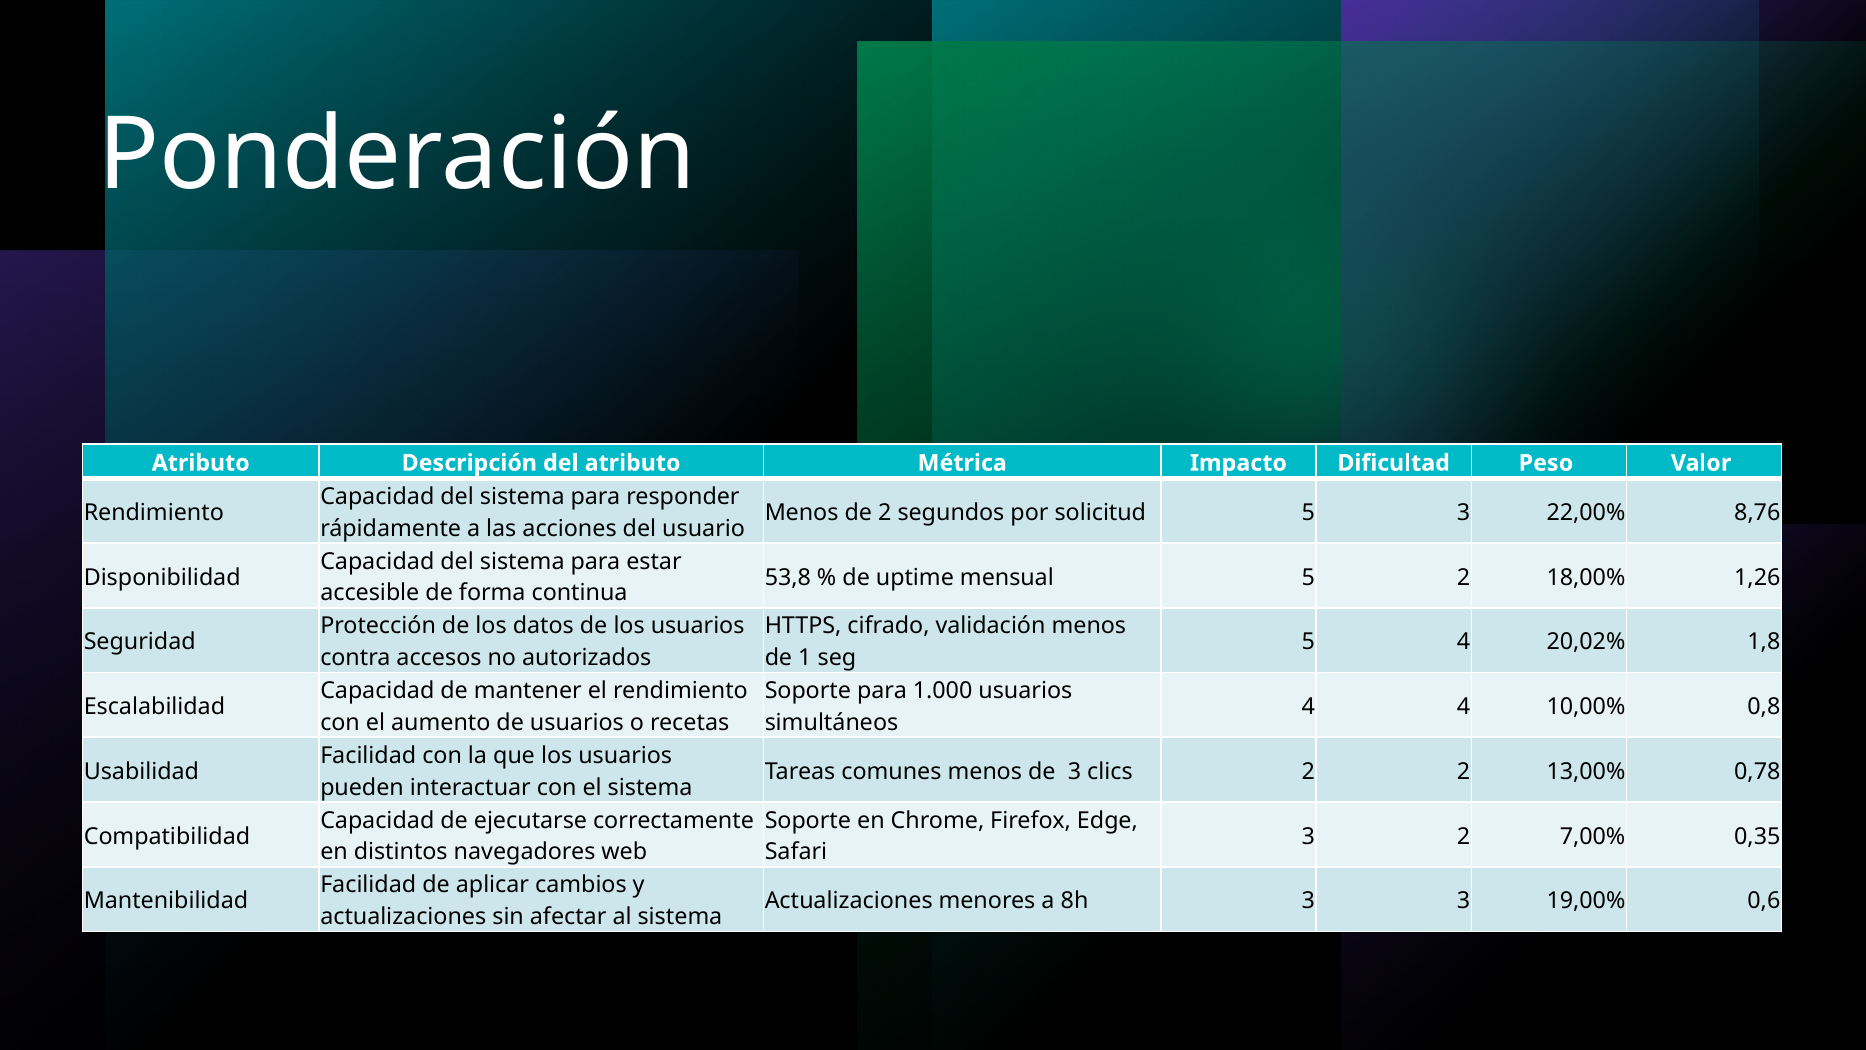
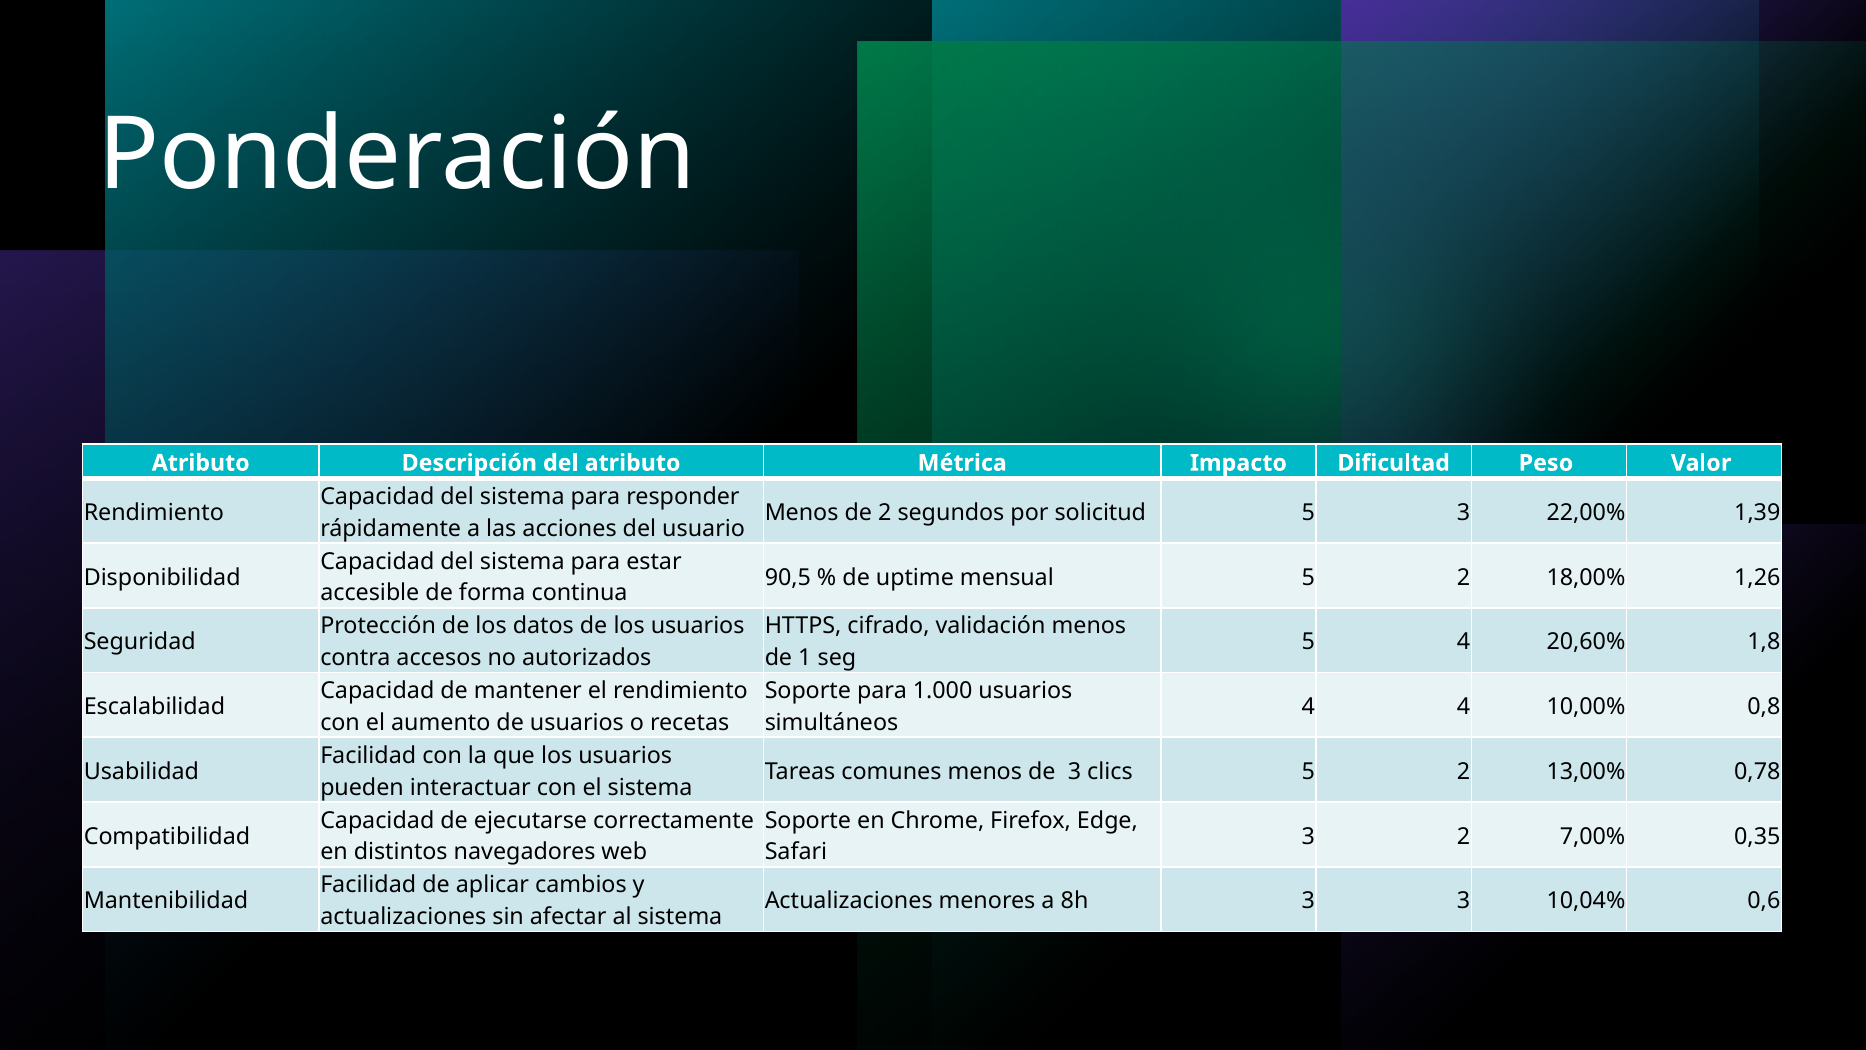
8,76: 8,76 -> 1,39
53,8: 53,8 -> 90,5
20,02%: 20,02% -> 20,60%
clics 2: 2 -> 5
19,00%: 19,00% -> 10,04%
